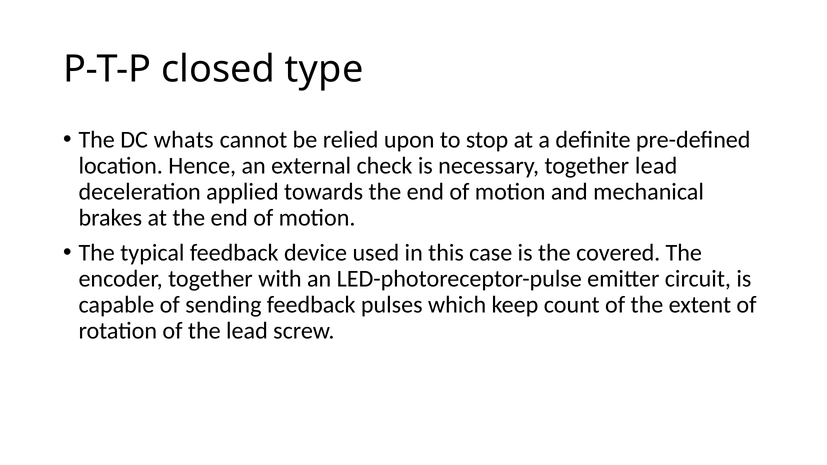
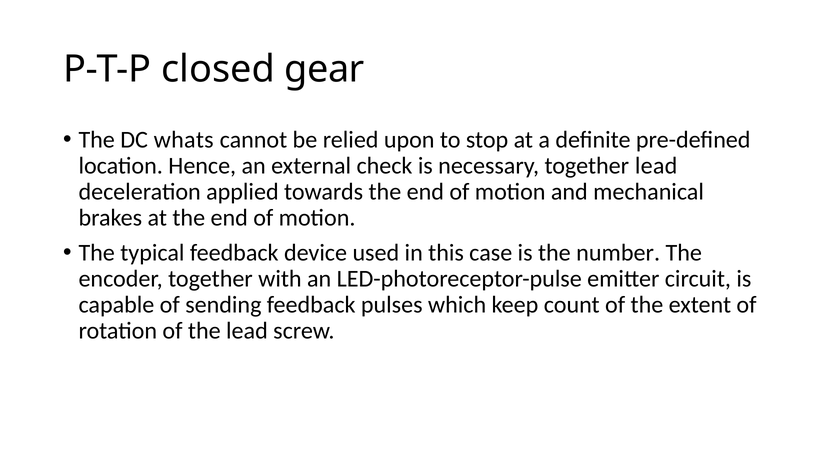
type: type -> gear
covered: covered -> number
